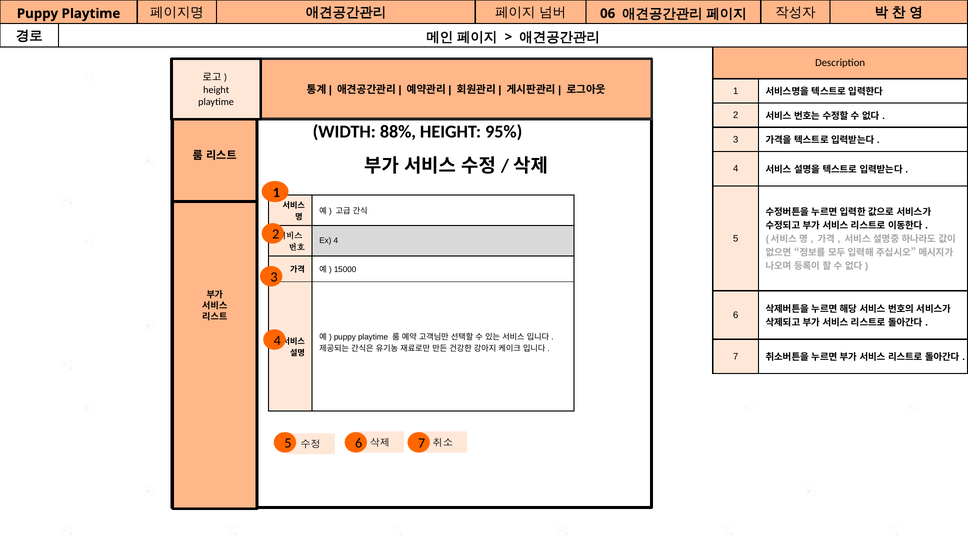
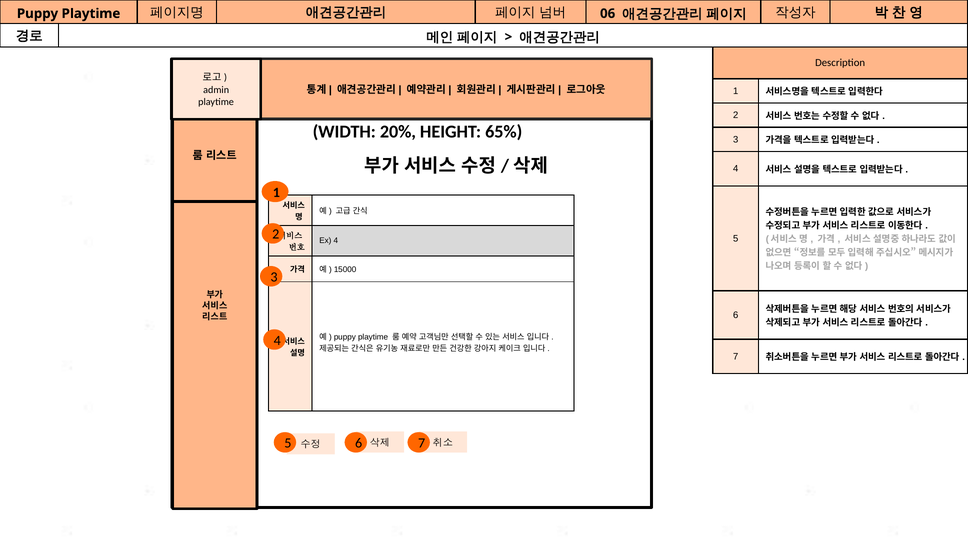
height at (216, 90): height -> admin
88%: 88% -> 20%
95%: 95% -> 65%
